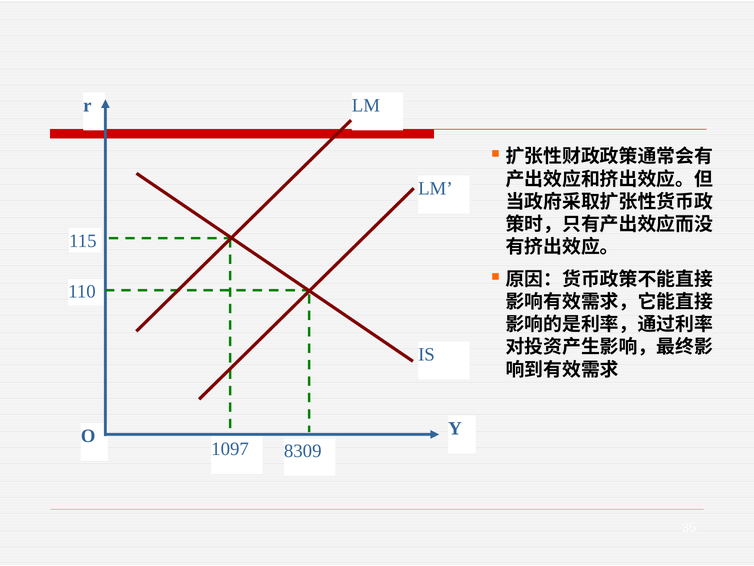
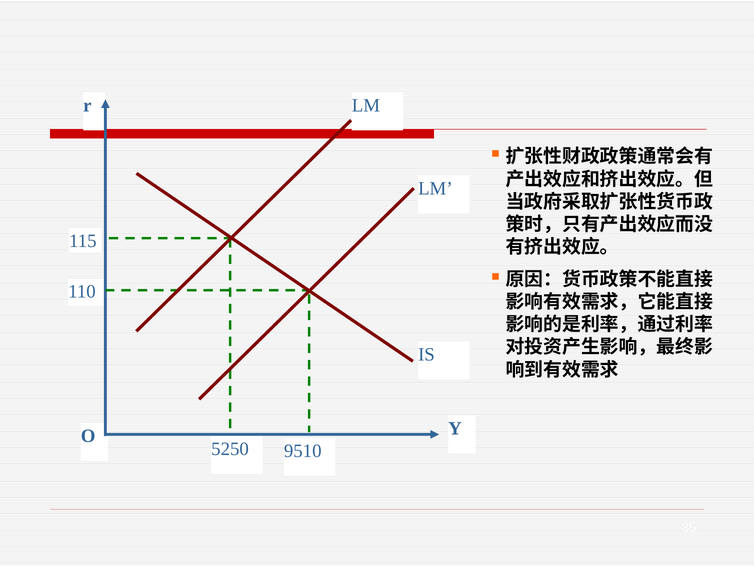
1097: 1097 -> 5250
8309: 8309 -> 9510
